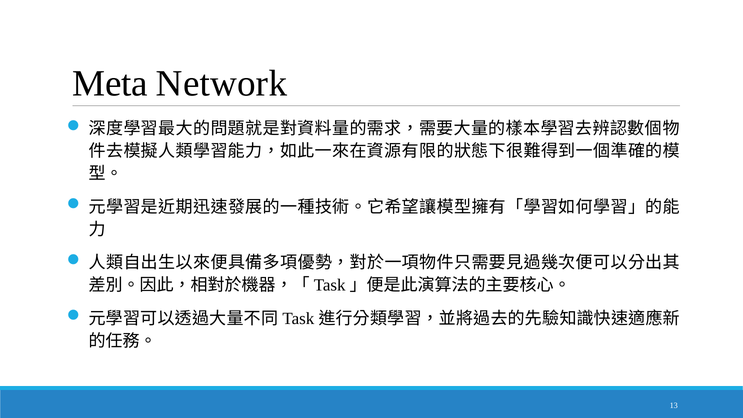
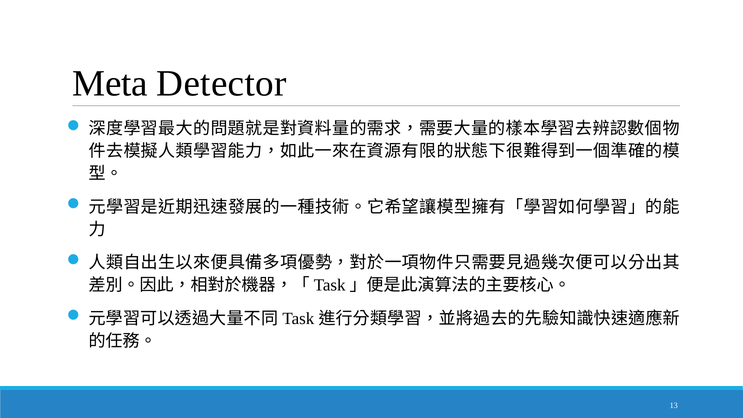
Network: Network -> Detector
